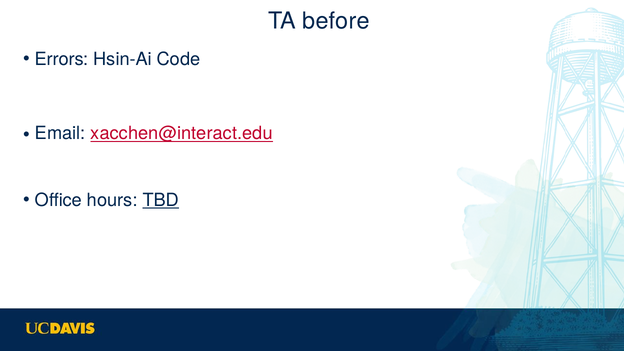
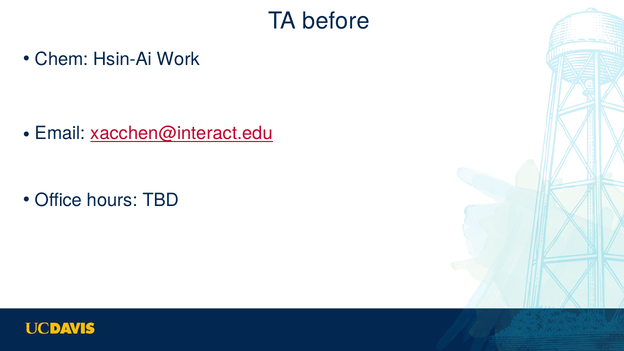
Errors: Errors -> Chem
Code: Code -> Work
TBD underline: present -> none
